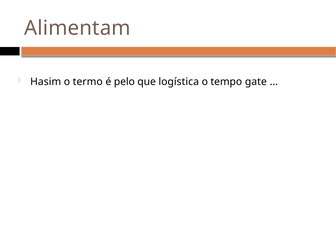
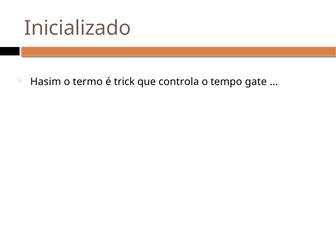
Alimentam: Alimentam -> Inicializado
pelo: pelo -> trick
logística: logística -> controla
